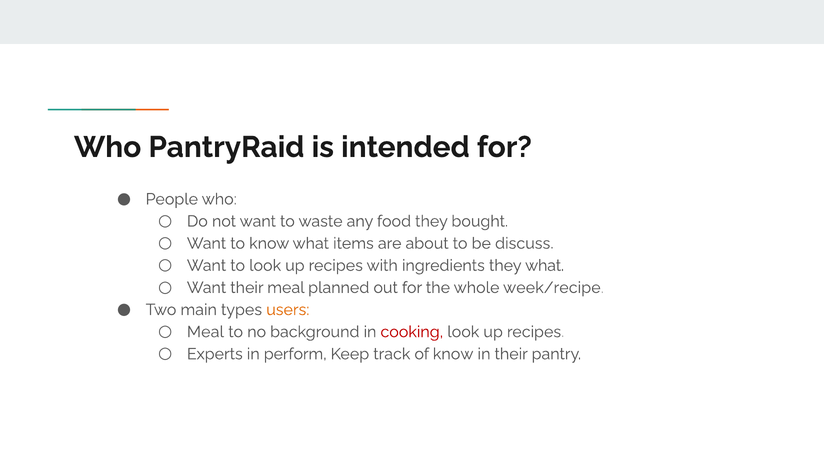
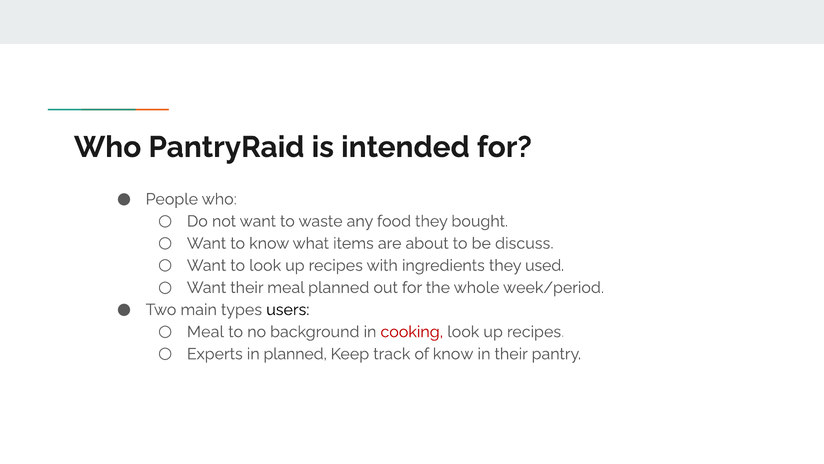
they what: what -> used
week/recipe: week/recipe -> week/period
users colour: orange -> black
in perform: perform -> planned
